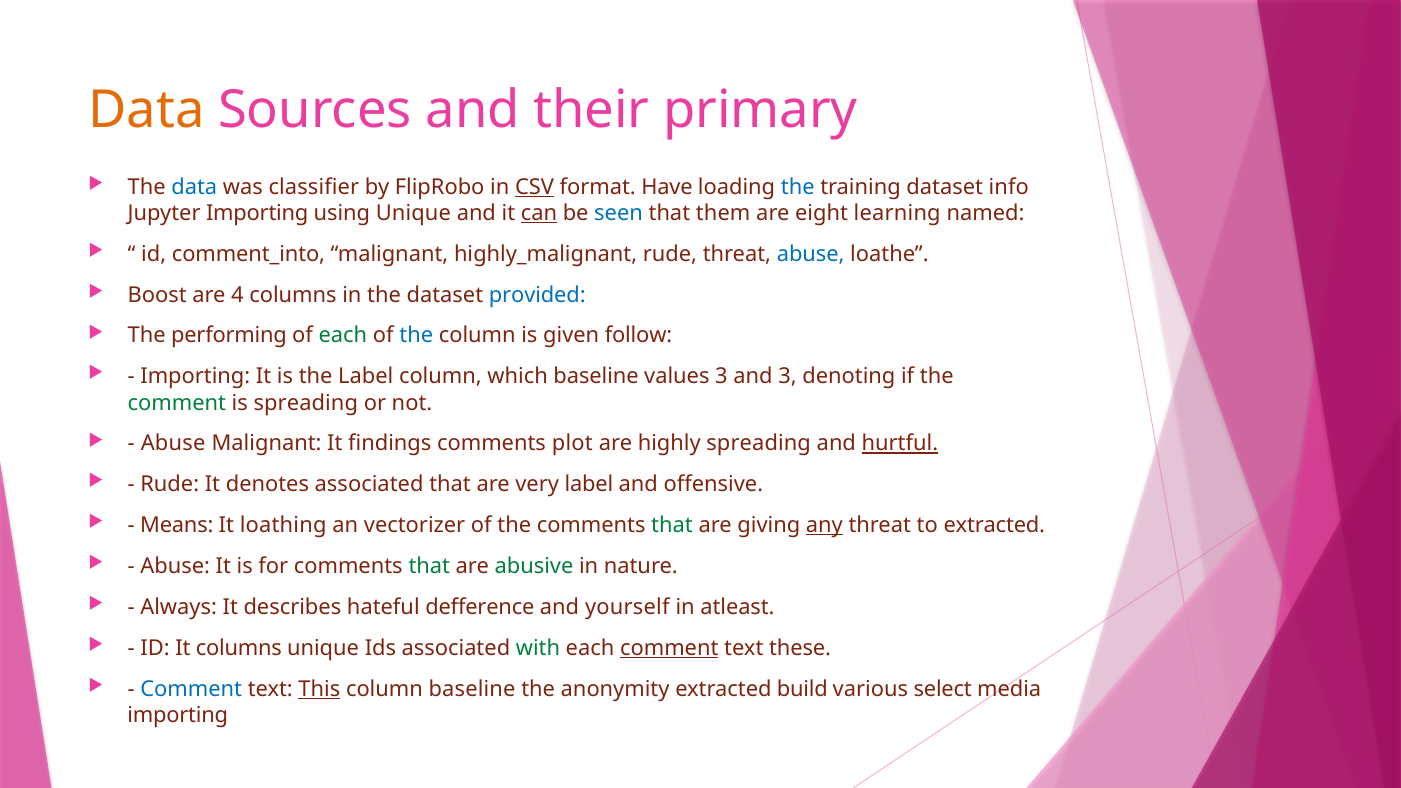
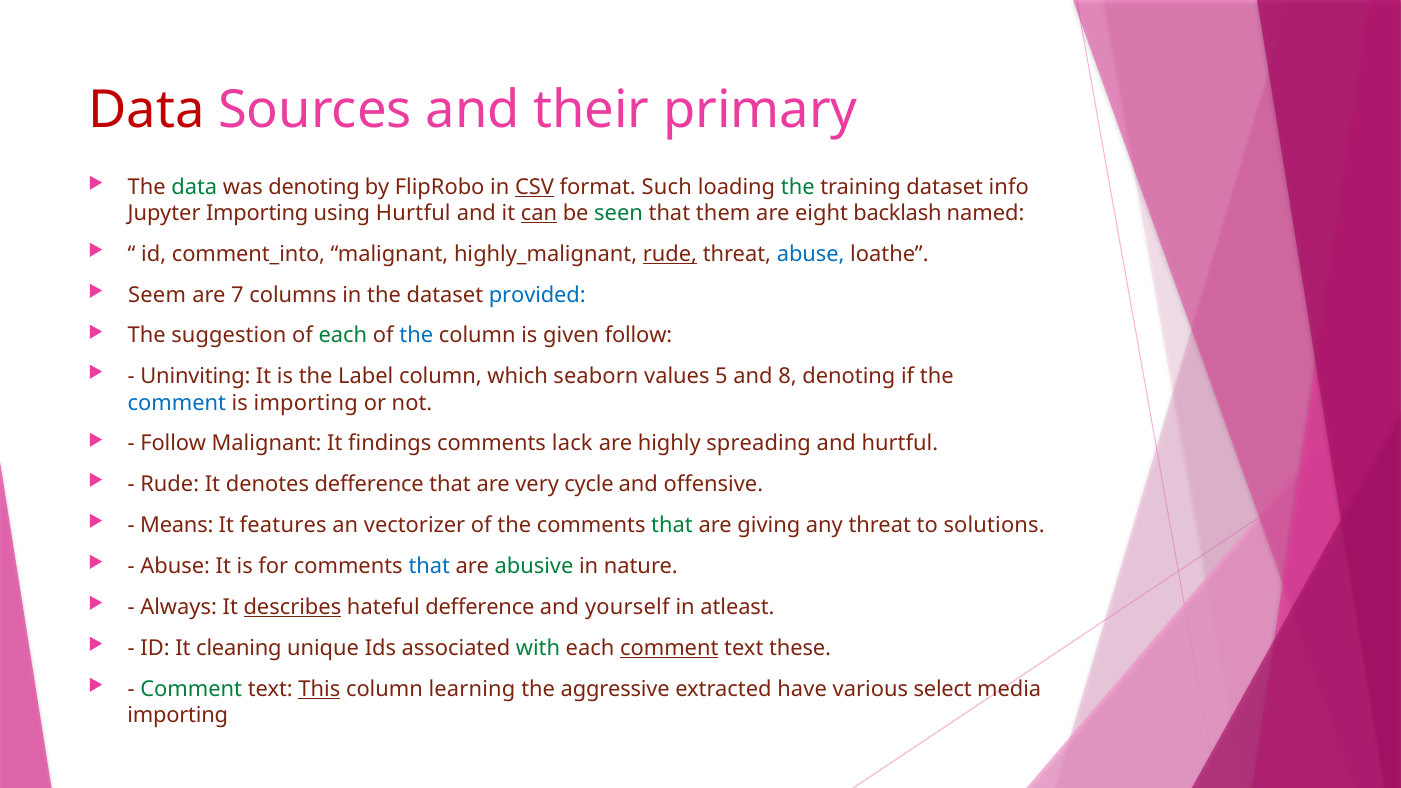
Data at (146, 110) colour: orange -> red
data at (194, 187) colour: blue -> green
was classifier: classifier -> denoting
Have: Have -> Such
the at (798, 187) colour: blue -> green
using Unique: Unique -> Hurtful
seen colour: blue -> green
learning: learning -> backlash
rude at (670, 254) underline: none -> present
Boost: Boost -> Seem
4: 4 -> 7
performing: performing -> suggestion
Importing at (195, 377): Importing -> Uninviting
which baseline: baseline -> seaborn
values 3: 3 -> 5
and 3: 3 -> 8
comment at (177, 403) colour: green -> blue
is spreading: spreading -> importing
Abuse at (173, 444): Abuse -> Follow
plot: plot -> lack
hurtful at (900, 444) underline: present -> none
denotes associated: associated -> defference
very label: label -> cycle
loathing: loathing -> features
any underline: present -> none
to extracted: extracted -> solutions
that at (429, 566) colour: green -> blue
describes underline: none -> present
It columns: columns -> cleaning
Comment at (191, 689) colour: blue -> green
column baseline: baseline -> learning
anonymity: anonymity -> aggressive
build: build -> have
